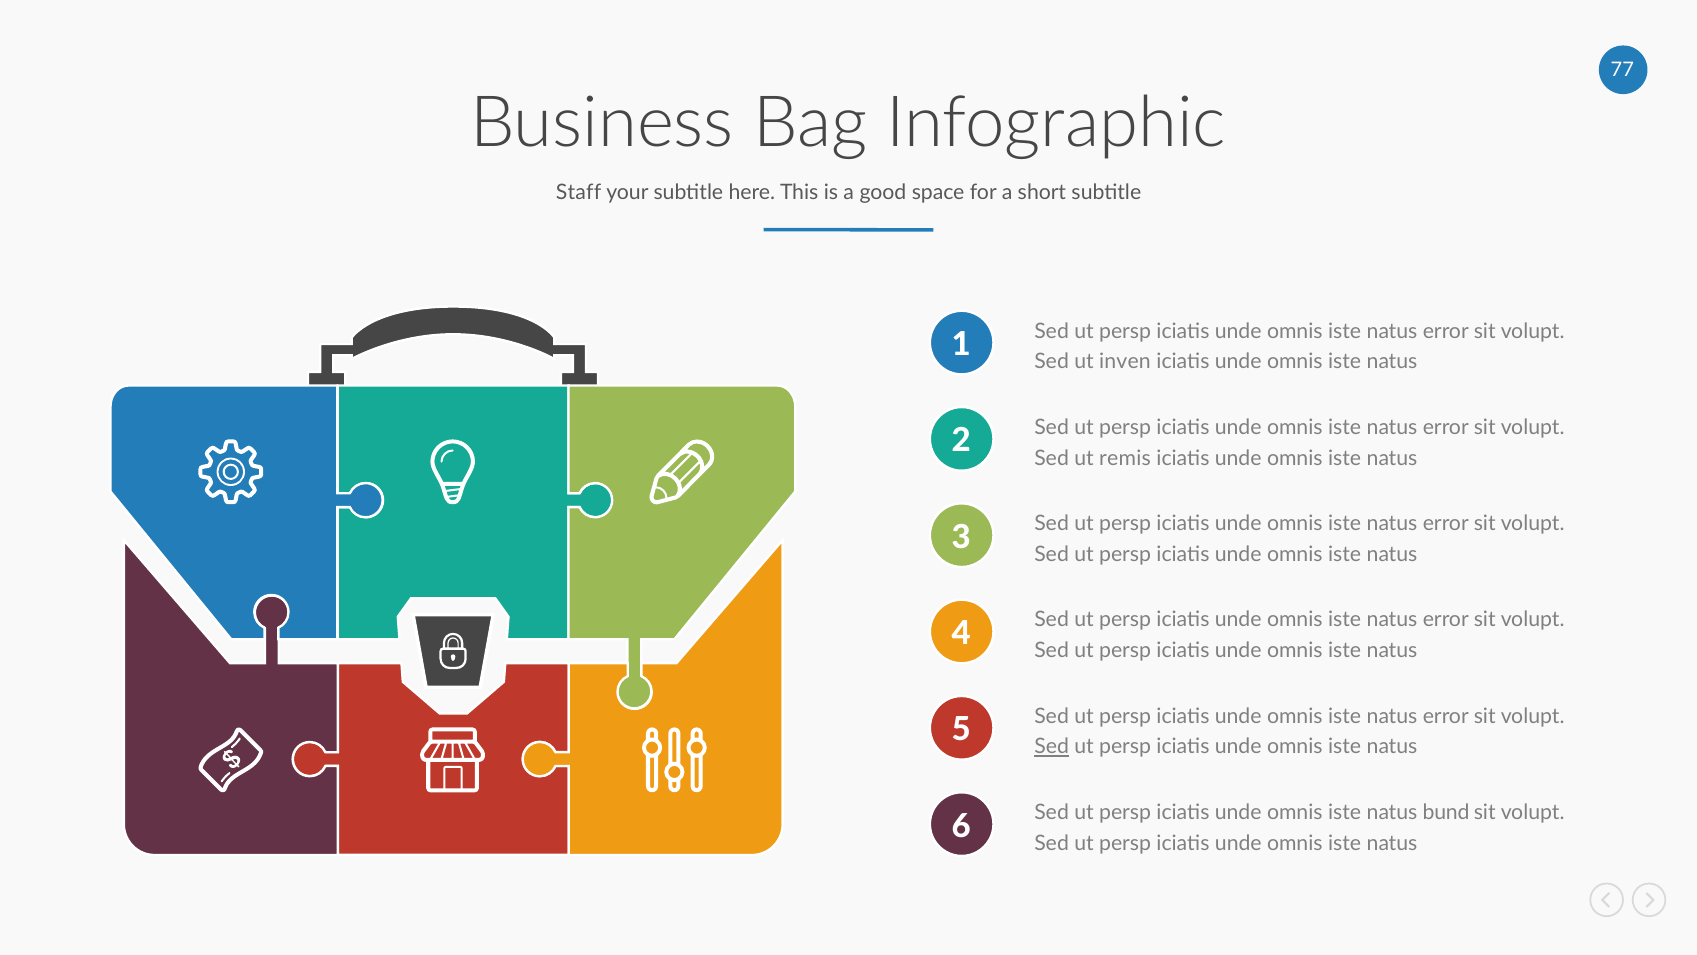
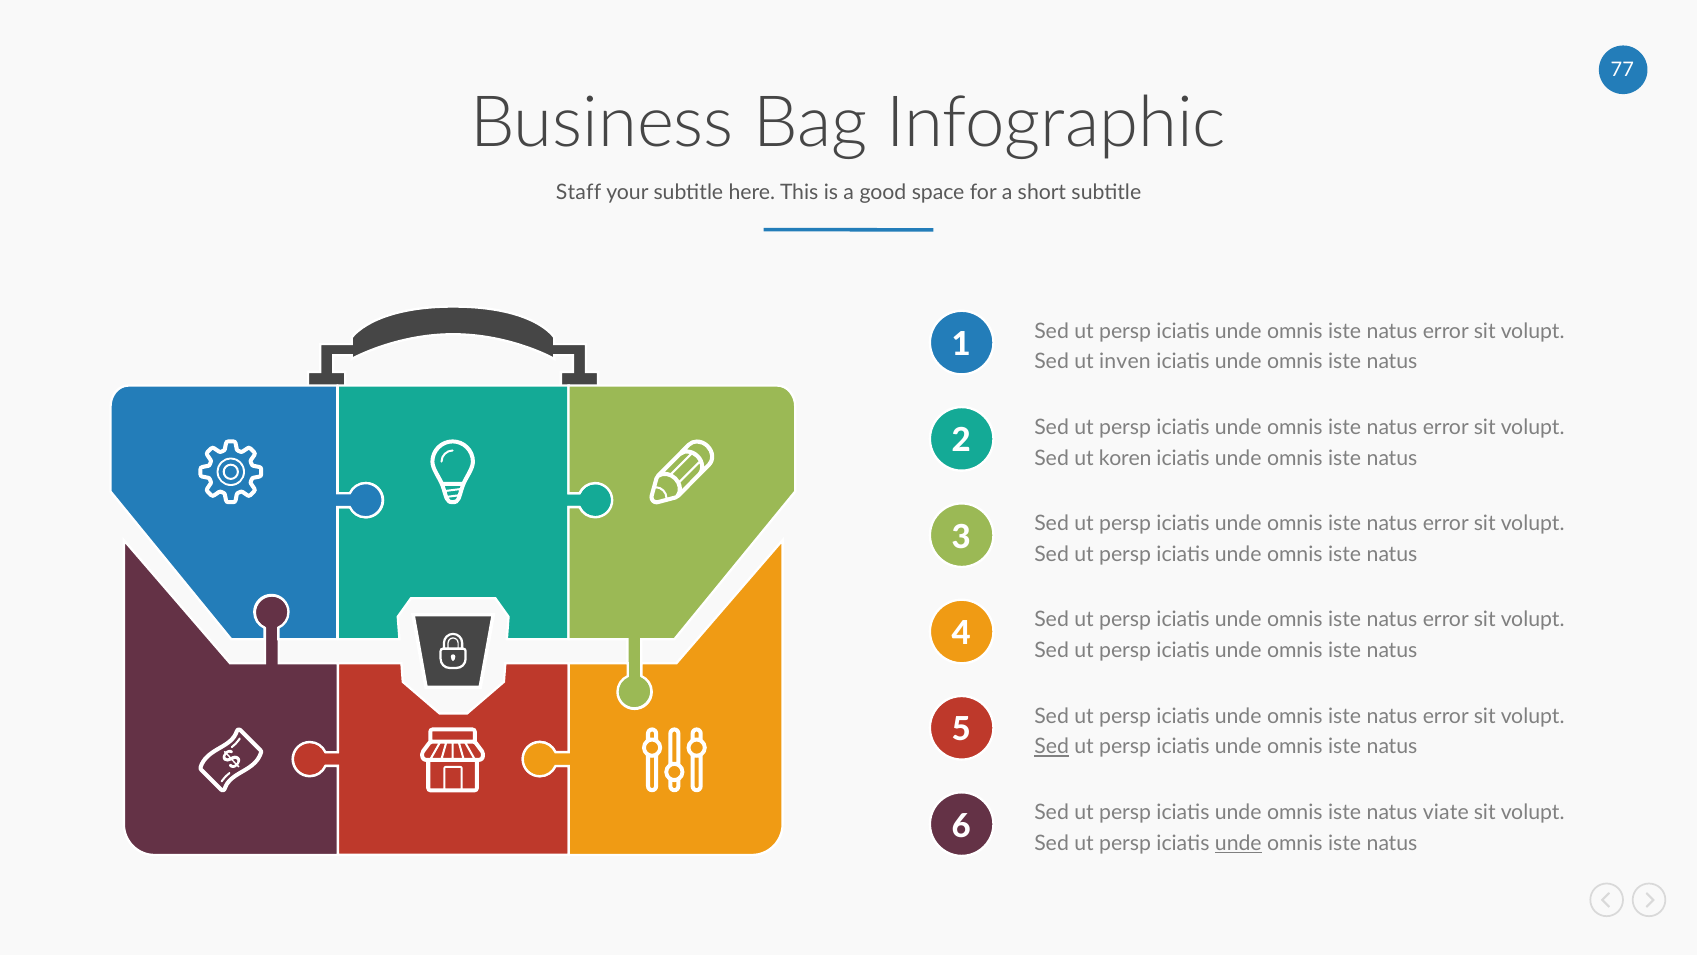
remis: remis -> koren
bund: bund -> viate
unde at (1238, 843) underline: none -> present
